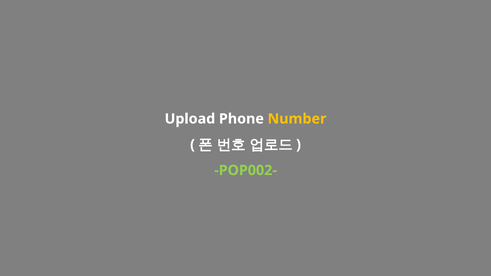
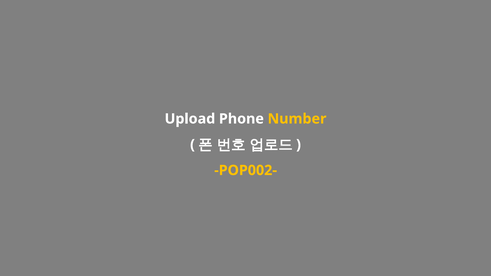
POP002- colour: light green -> yellow
